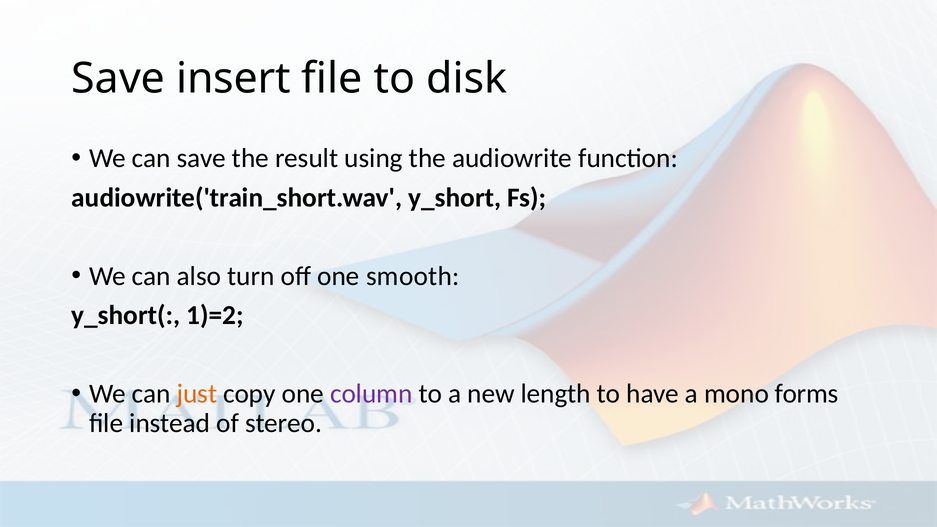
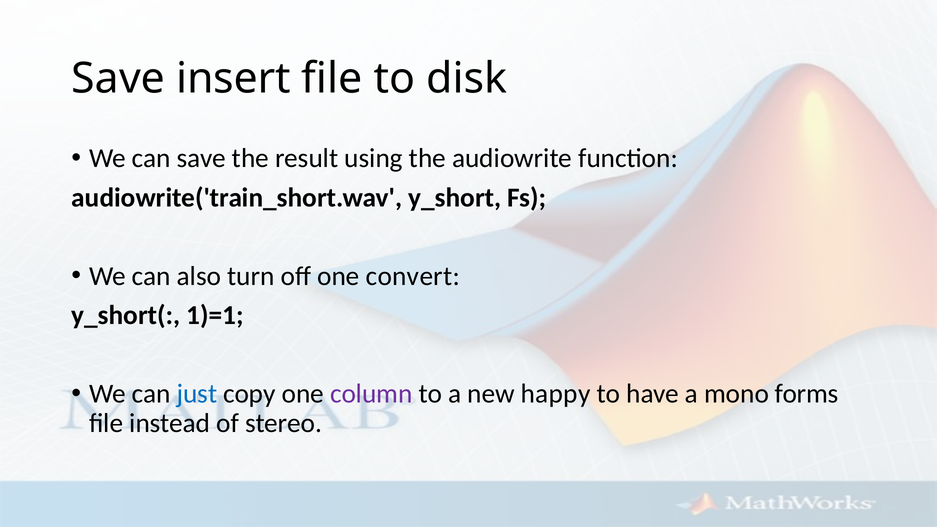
smooth: smooth -> convert
1)=2: 1)=2 -> 1)=1
just colour: orange -> blue
length: length -> happy
